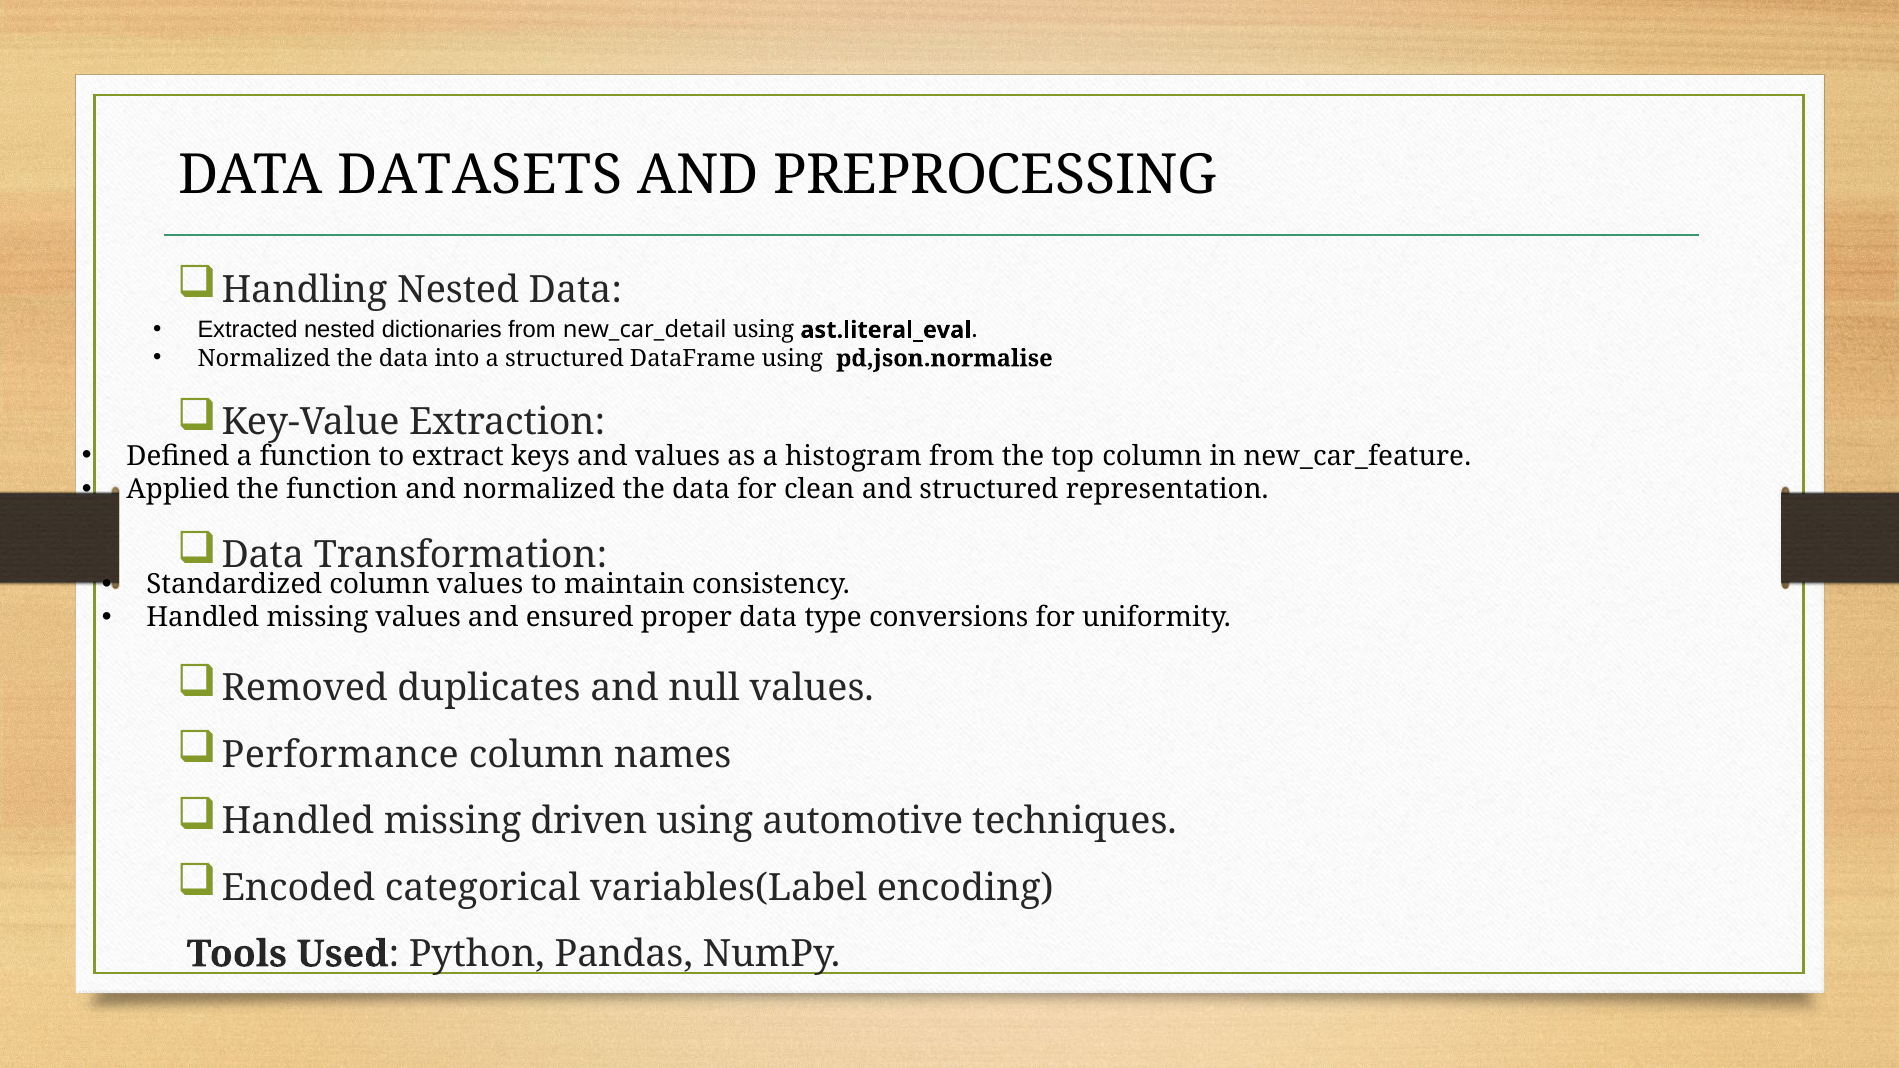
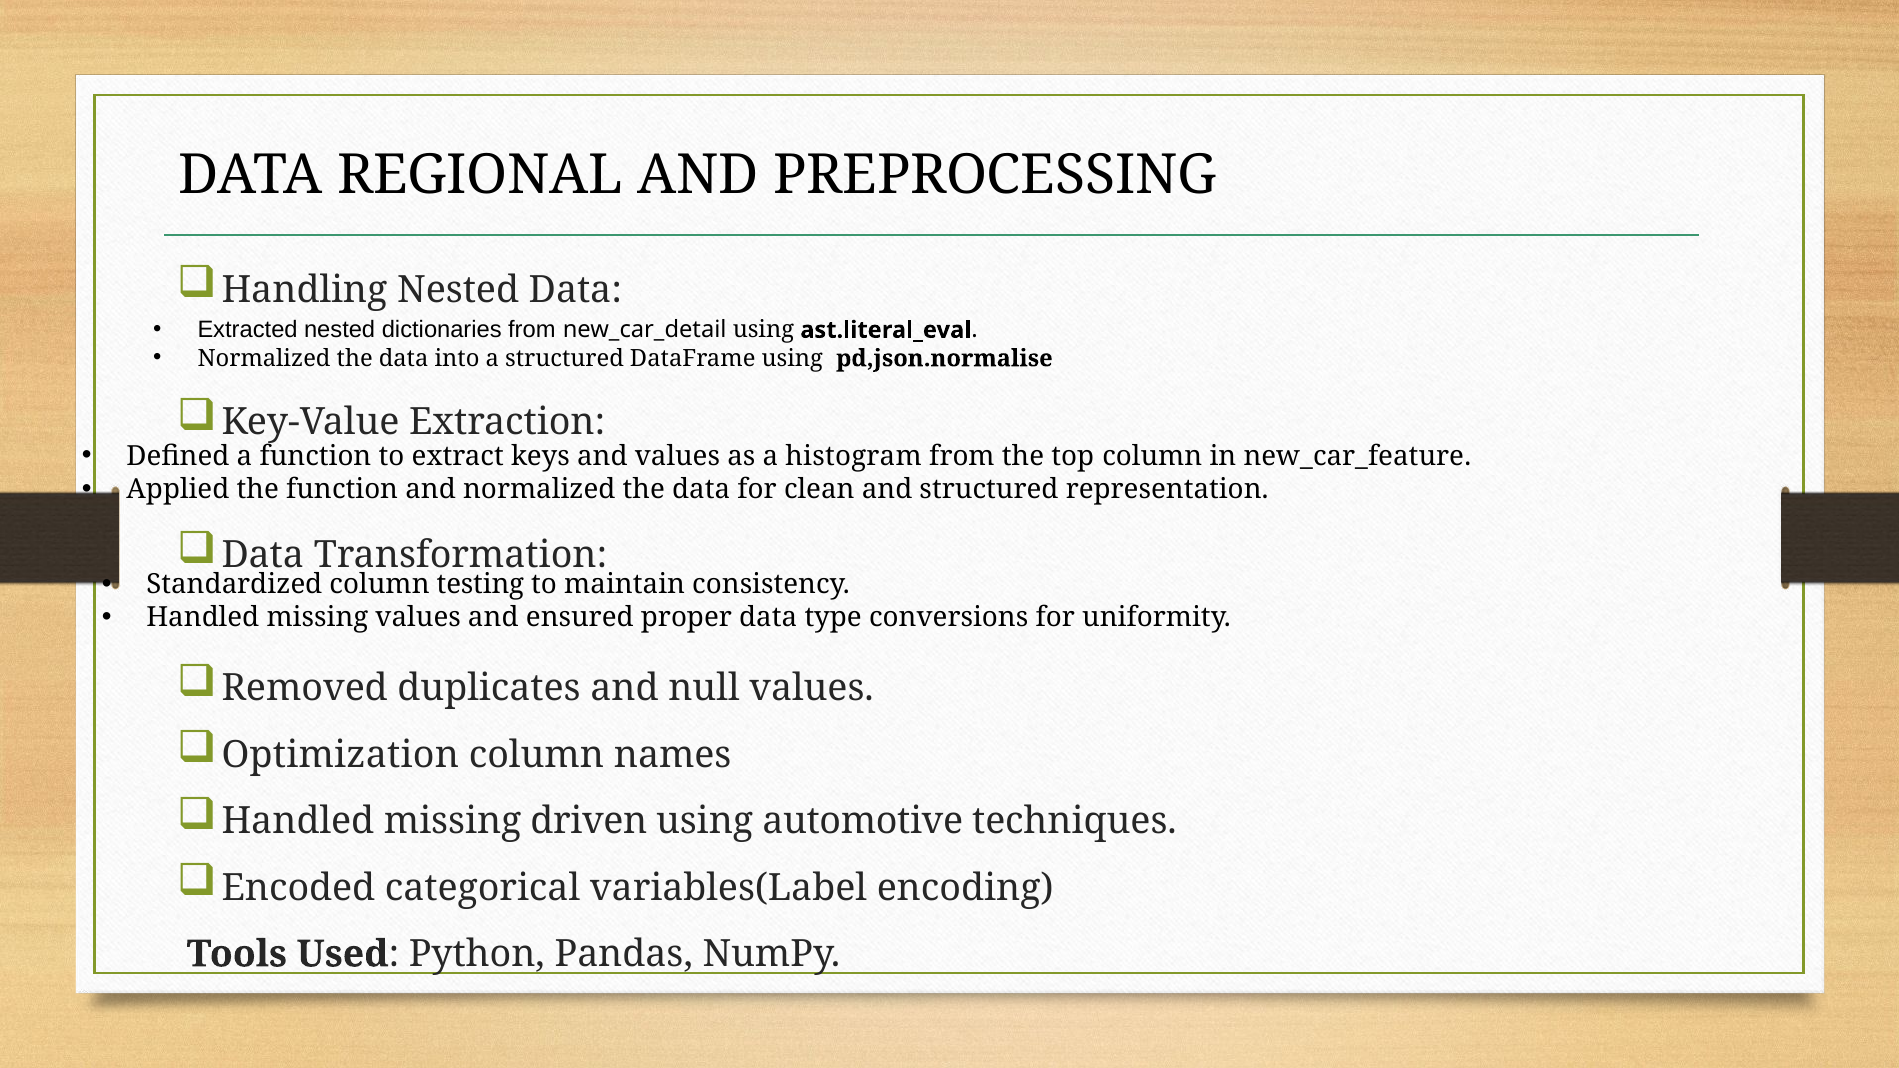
DATASETS: DATASETS -> REGIONAL
column values: values -> testing
Performance: Performance -> Optimization
